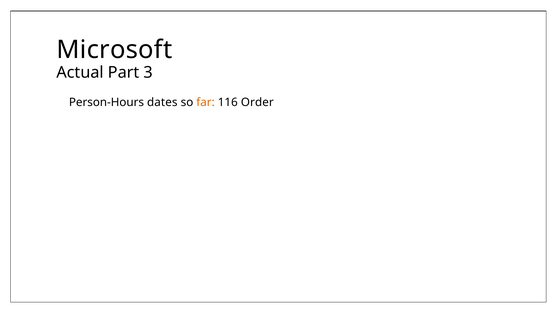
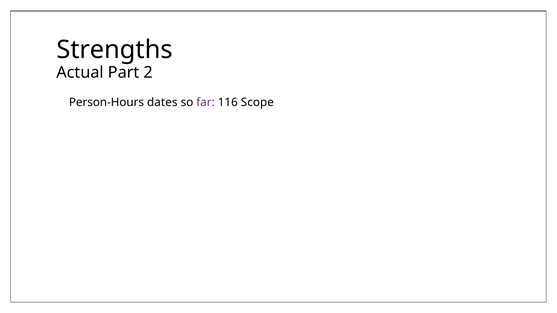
Microsoft: Microsoft -> Strengths
3: 3 -> 2
far colour: orange -> purple
Order: Order -> Scope
